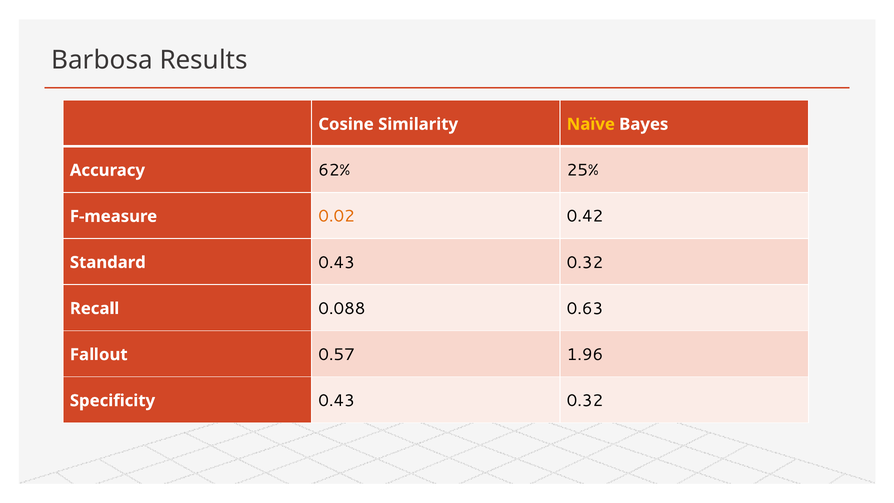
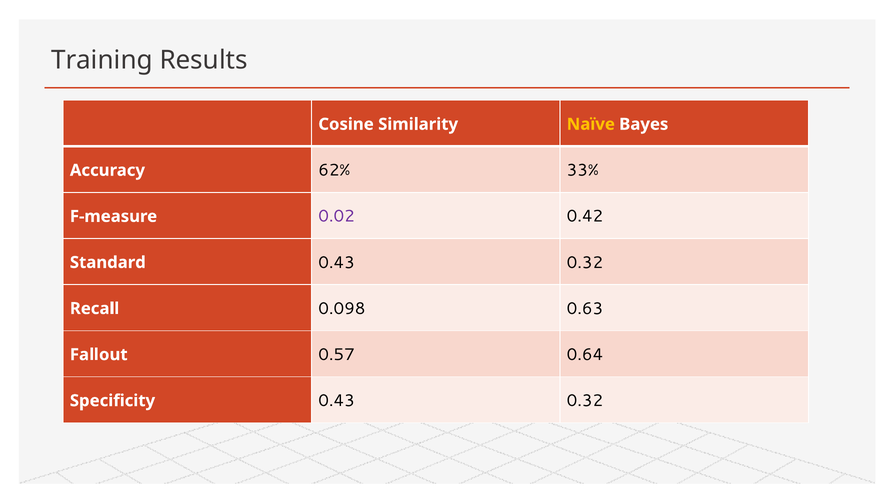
Barbosa: Barbosa -> Training
25%: 25% -> 33%
0.02 colour: orange -> purple
0.088: 0.088 -> 0.098
1.96: 1.96 -> 0.64
